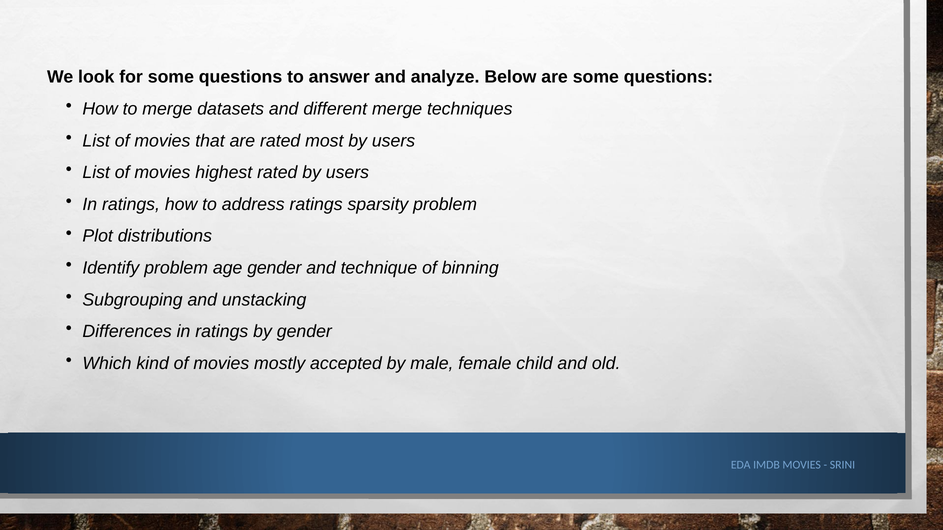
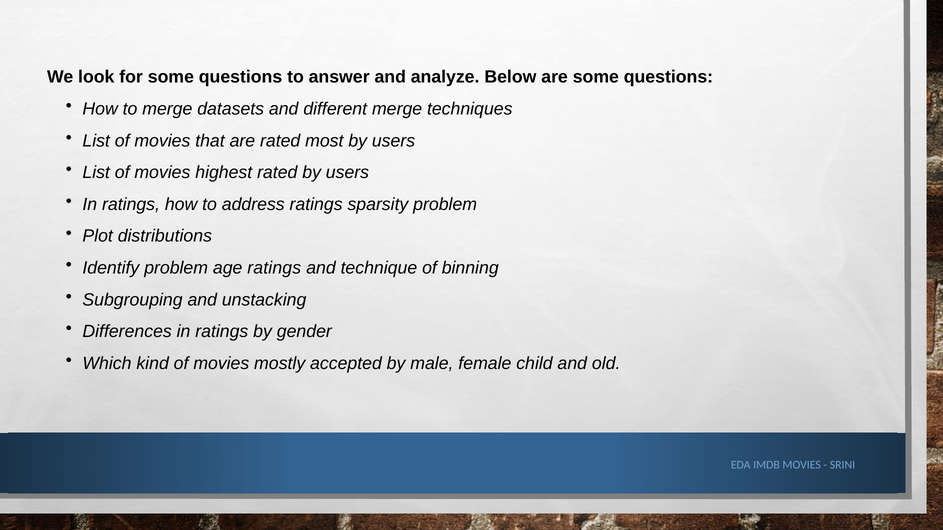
age gender: gender -> ratings
